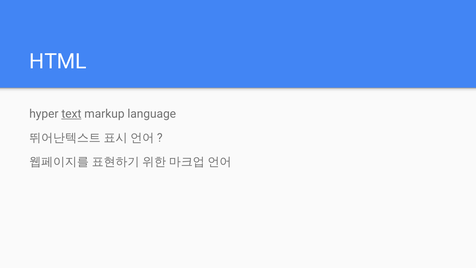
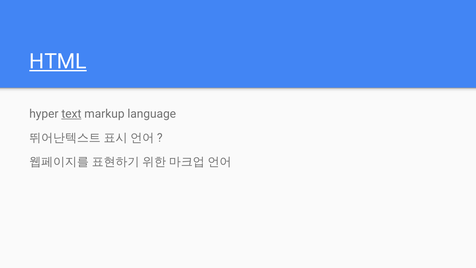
HTML underline: none -> present
